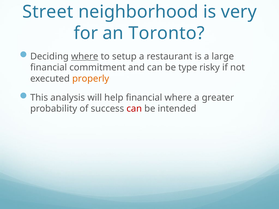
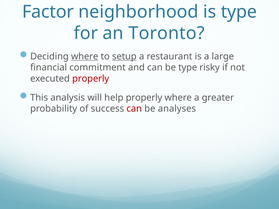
Street: Street -> Factor
is very: very -> type
setup underline: none -> present
properly at (91, 79) colour: orange -> red
help financial: financial -> properly
intended: intended -> analyses
